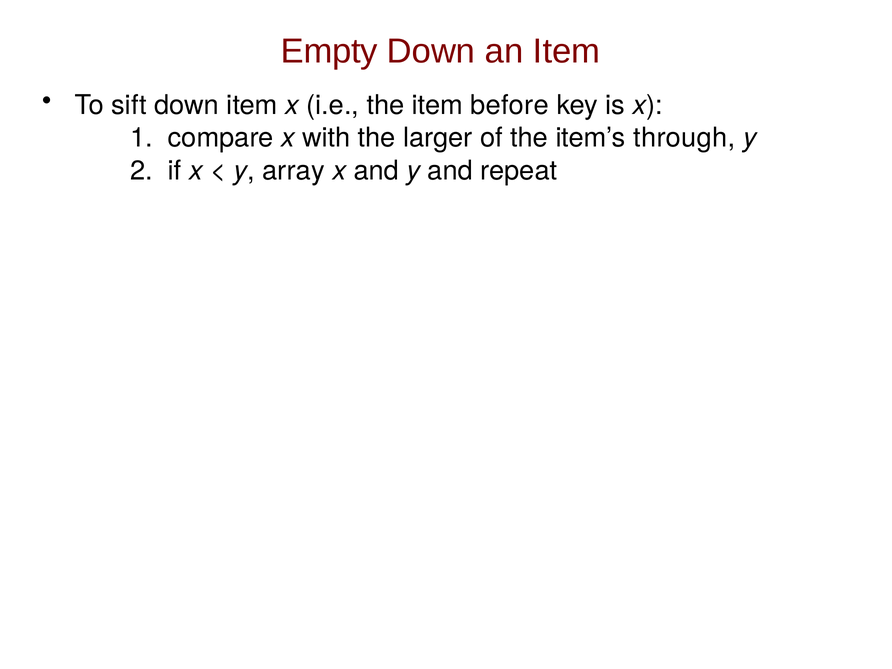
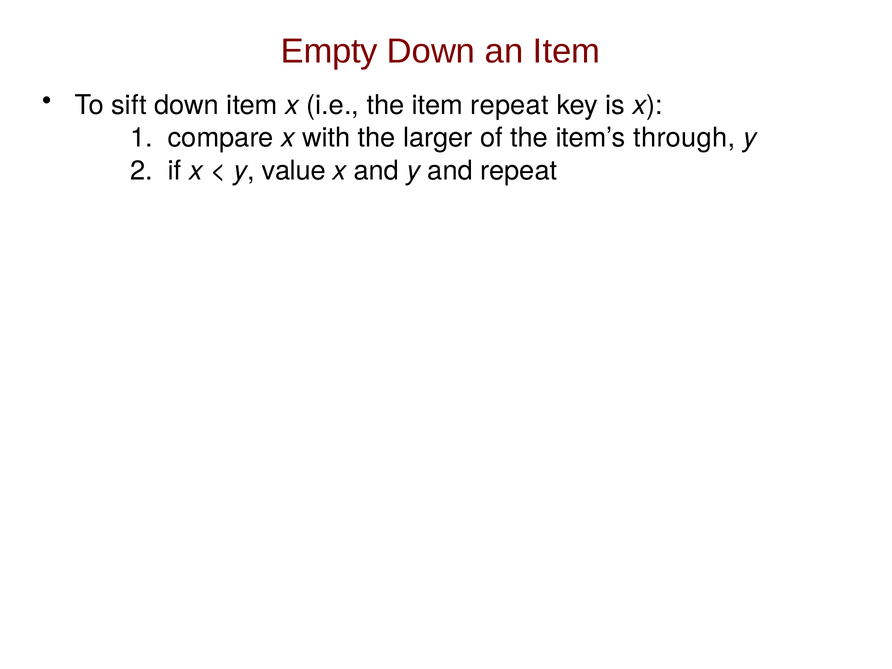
item before: before -> repeat
array: array -> value
